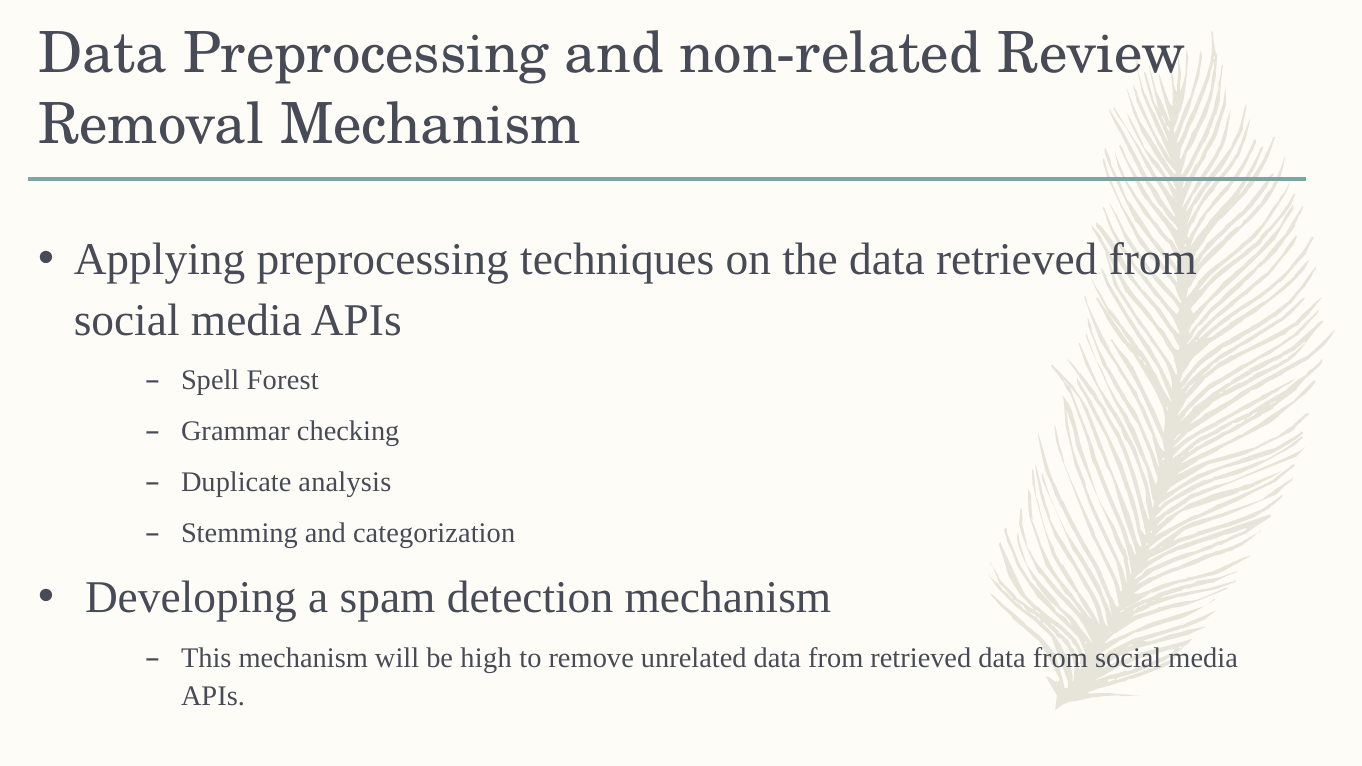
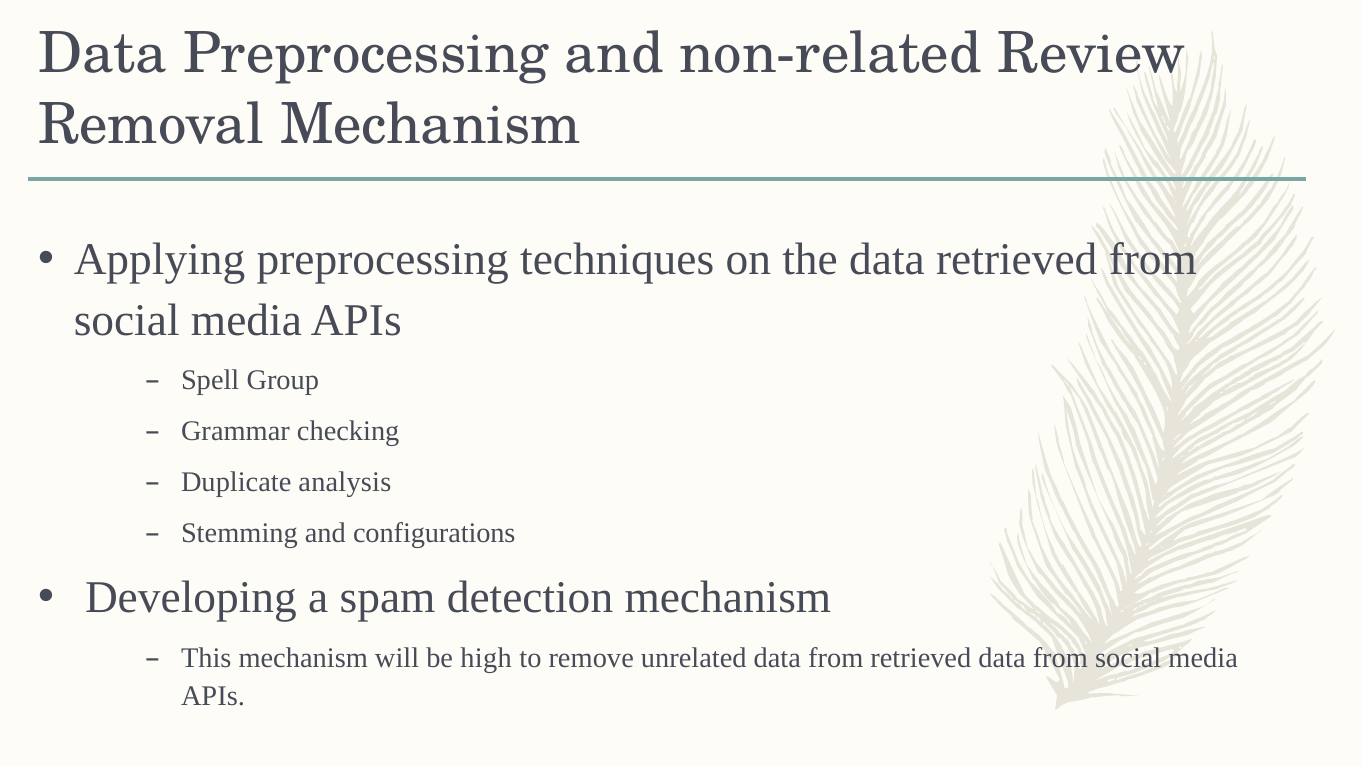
Forest: Forest -> Group
categorization: categorization -> configurations
